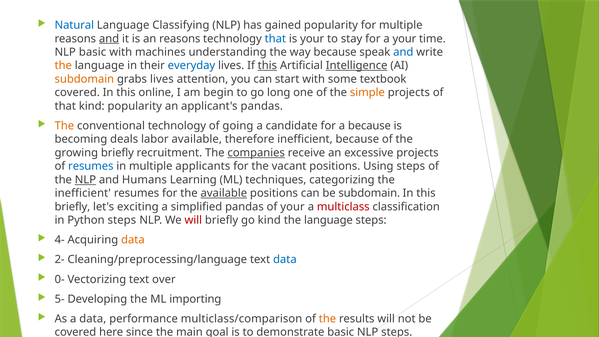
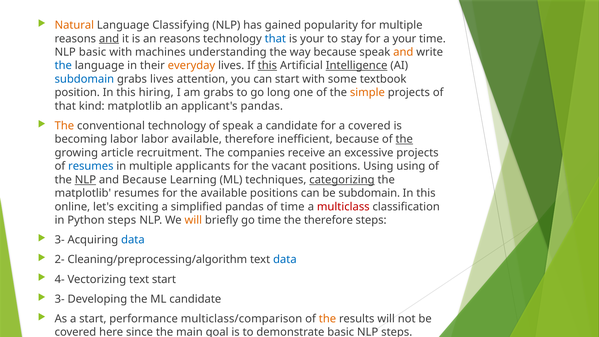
Natural colour: blue -> orange
and at (403, 52) colour: blue -> orange
the at (63, 66) colour: orange -> blue
everyday colour: blue -> orange
subdomain at (84, 79) colour: orange -> blue
covered at (77, 93): covered -> position
online: online -> hiring
am begin: begin -> grabs
kind popularity: popularity -> matplotlib
of going: going -> speak
a because: because -> covered
becoming deals: deals -> labor
the at (404, 139) underline: none -> present
growing briefly: briefly -> article
companies underline: present -> none
Using steps: steps -> using
and Humans: Humans -> Because
categorizing underline: none -> present
inefficient at (83, 193): inefficient -> matplotlib
available at (224, 193) underline: present -> none
briefly at (72, 207): briefly -> online
of your: your -> time
will at (193, 220) colour: red -> orange
go kind: kind -> time
language at (328, 220): language -> therefore
4- at (60, 240): 4- -> 3-
data at (133, 240) colour: orange -> blue
Cleaning/preprocessing/language: Cleaning/preprocessing/language -> Cleaning/preprocessing/algorithm
0-: 0- -> 4-
text over: over -> start
5- at (60, 299): 5- -> 3-
ML importing: importing -> candidate
a data: data -> start
